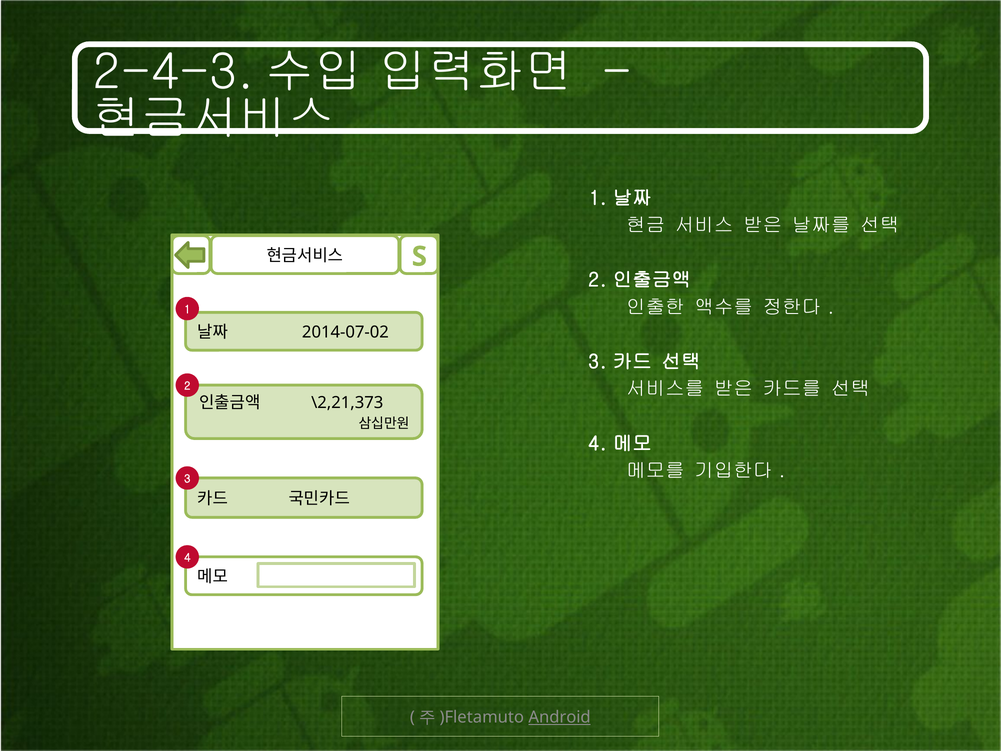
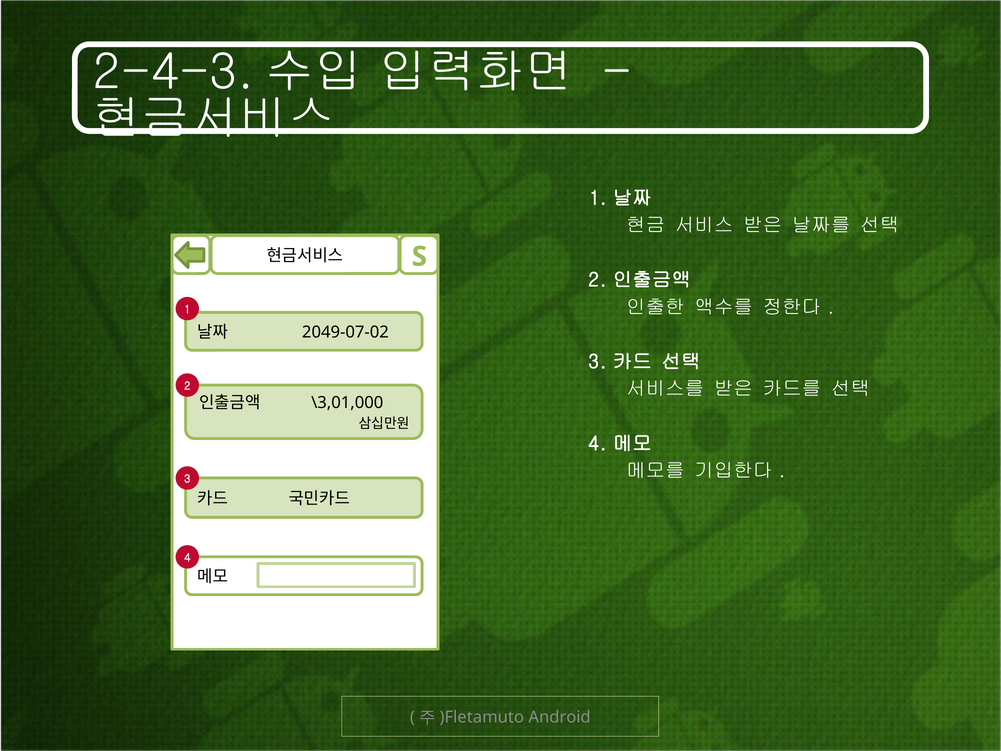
2014-07-02: 2014-07-02 -> 2049-07-02
\2,21,373: \2,21,373 -> \3,01,000
Android underline: present -> none
